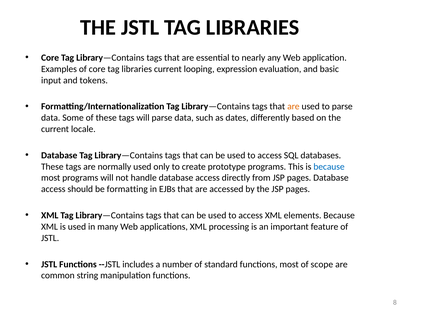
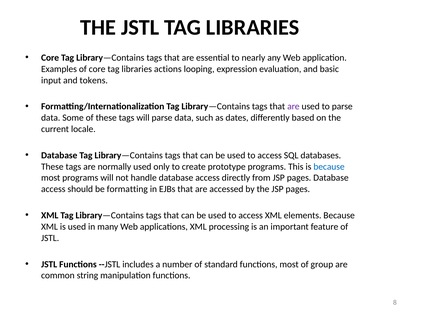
libraries current: current -> actions
are at (293, 106) colour: orange -> purple
scope: scope -> group
